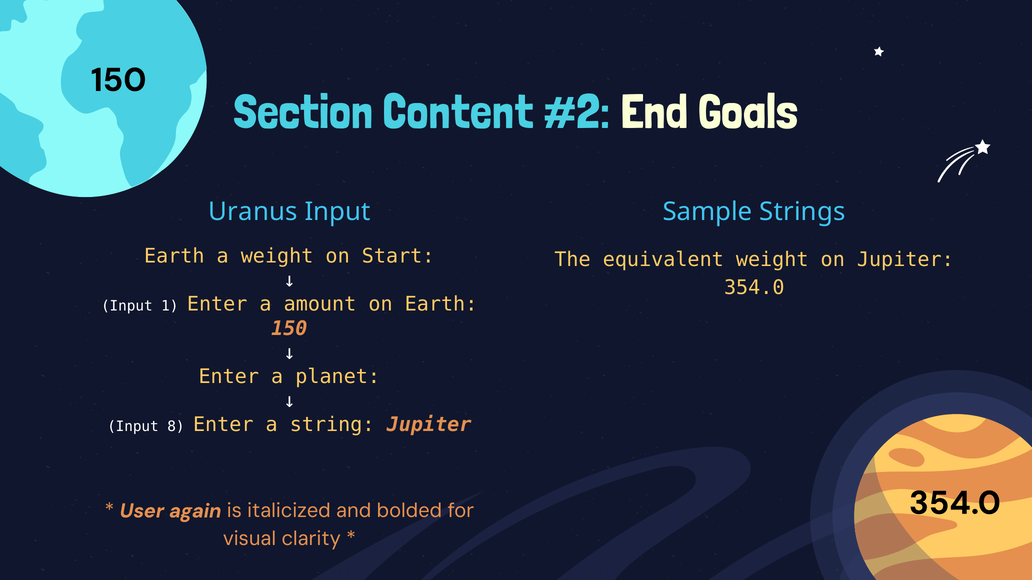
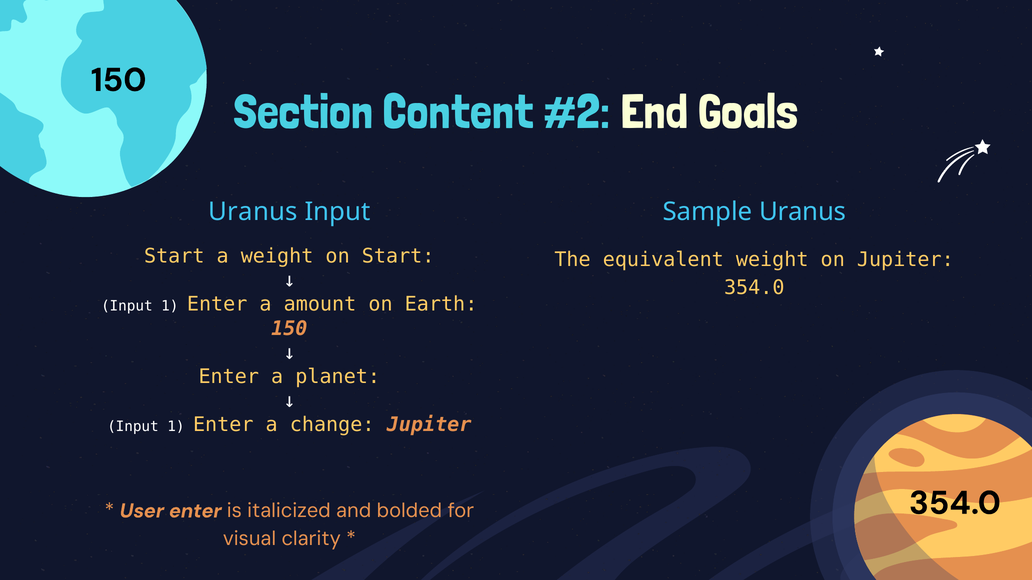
Sample Strings: Strings -> Uranus
Earth at (174, 256): Earth -> Start
8 at (176, 427): 8 -> 1
string: string -> change
User again: again -> enter
